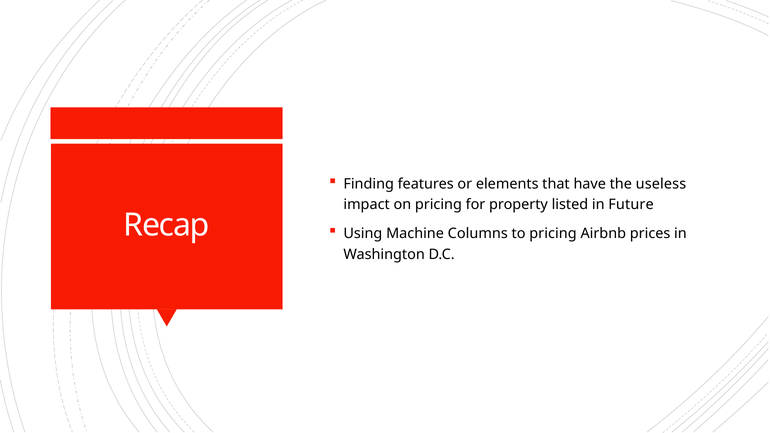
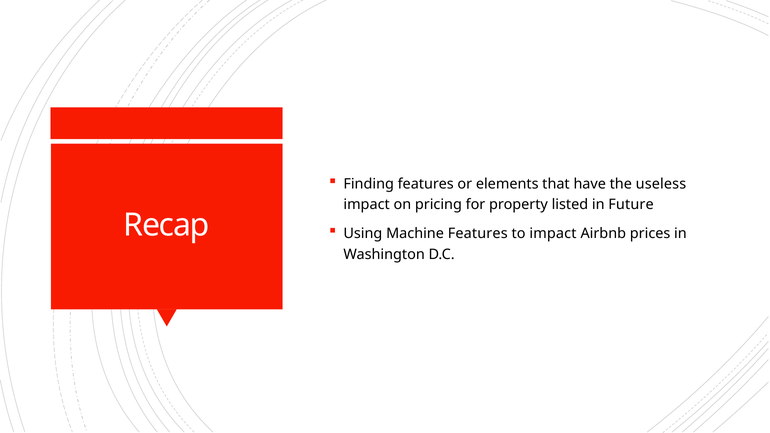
Machine Columns: Columns -> Features
to pricing: pricing -> impact
